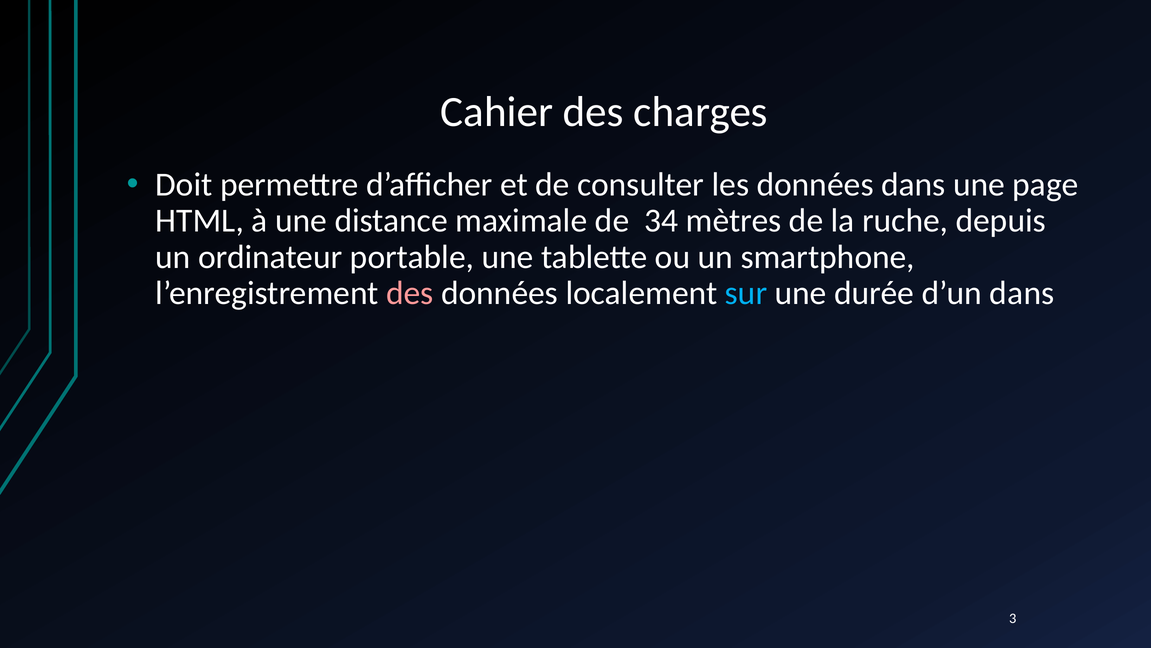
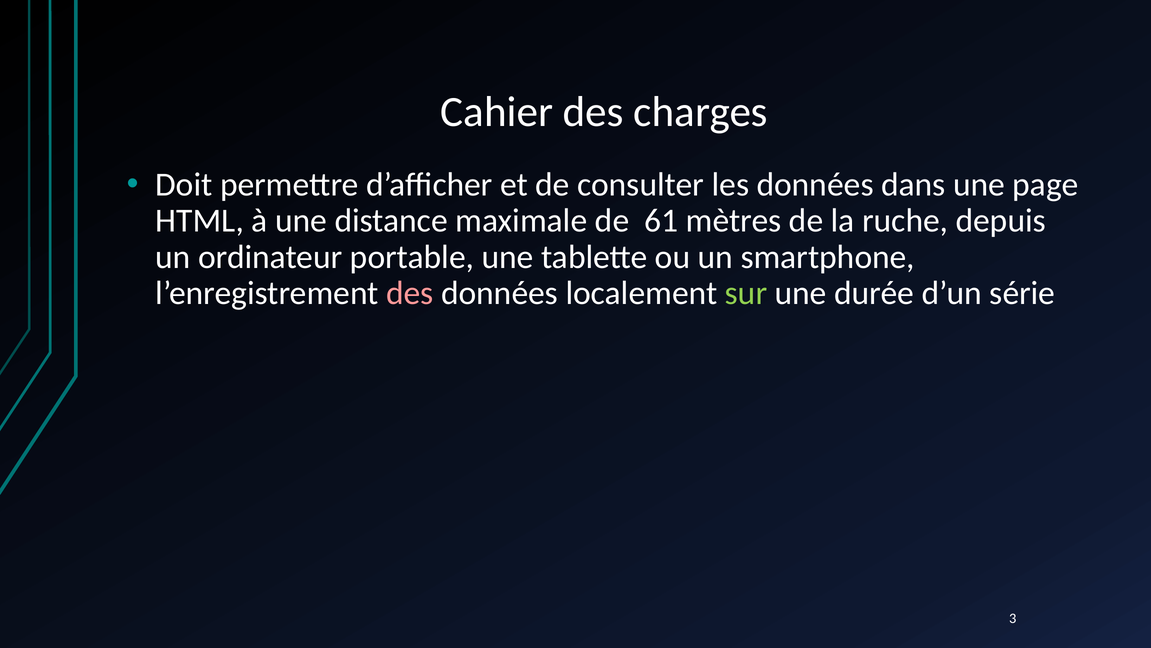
34: 34 -> 61
sur colour: light blue -> light green
d’un dans: dans -> série
